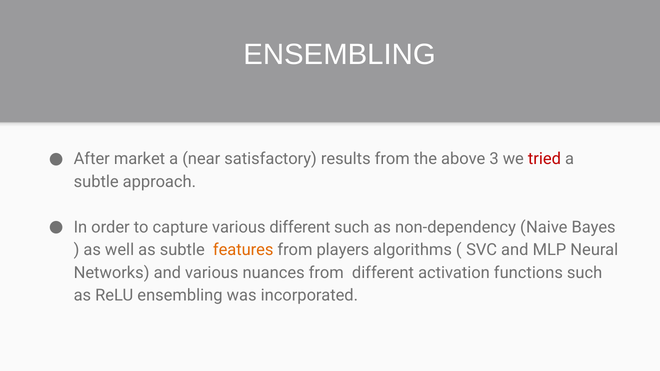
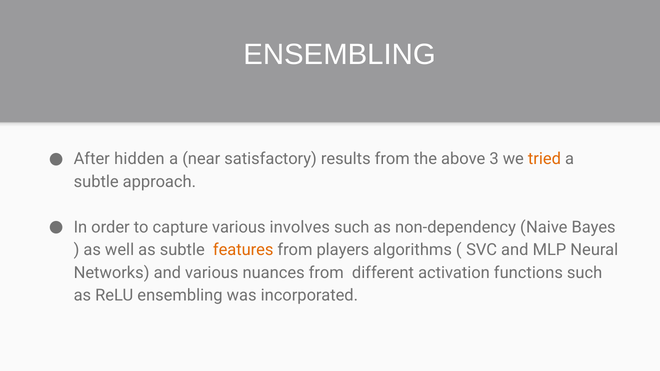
market: market -> hidden
tried colour: red -> orange
various different: different -> involves
